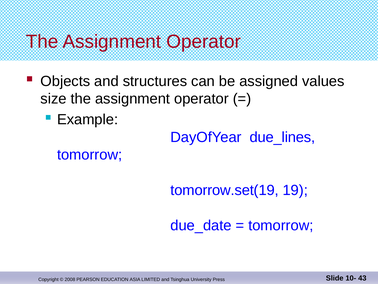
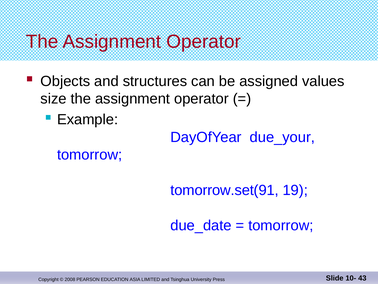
due_lines: due_lines -> due_your
tomorrow.set(19: tomorrow.set(19 -> tomorrow.set(91
